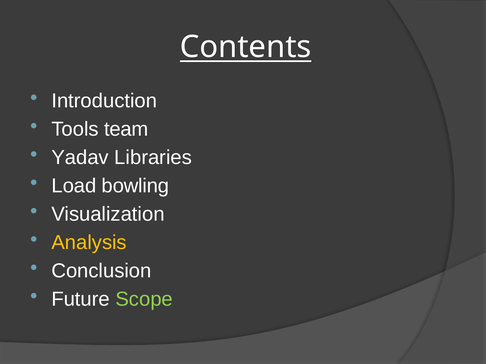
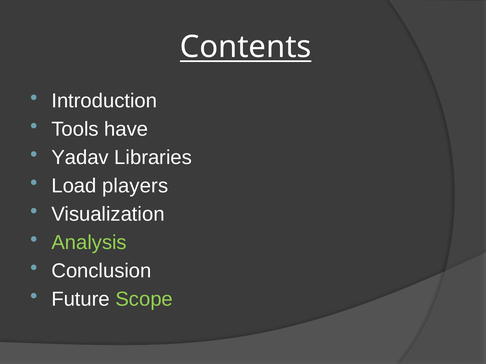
team: team -> have
bowling: bowling -> players
Analysis colour: yellow -> light green
